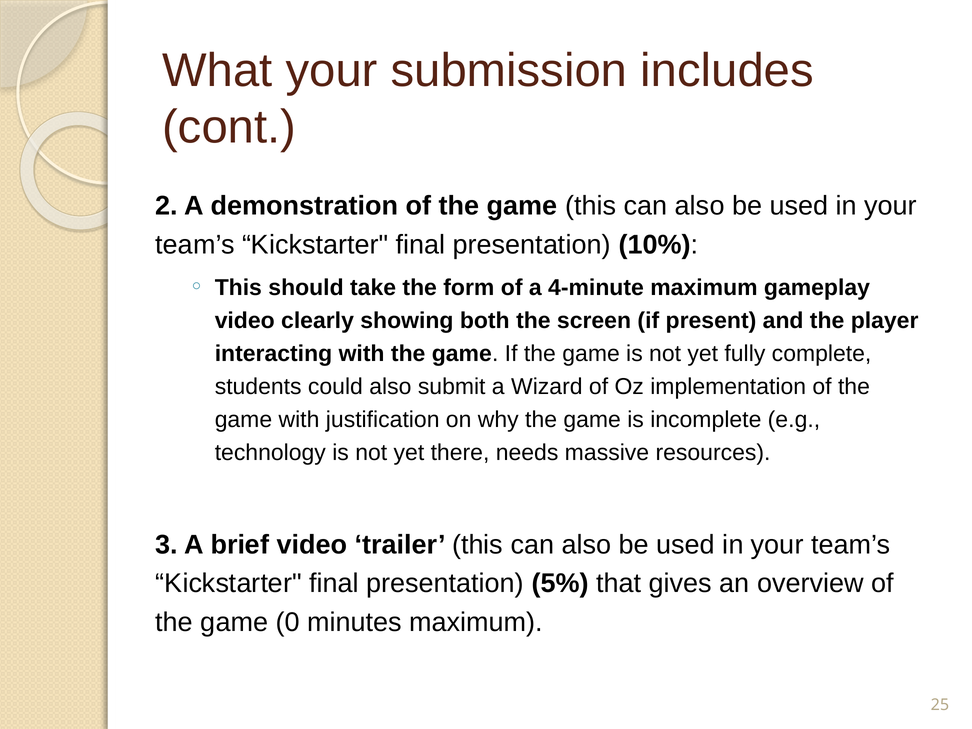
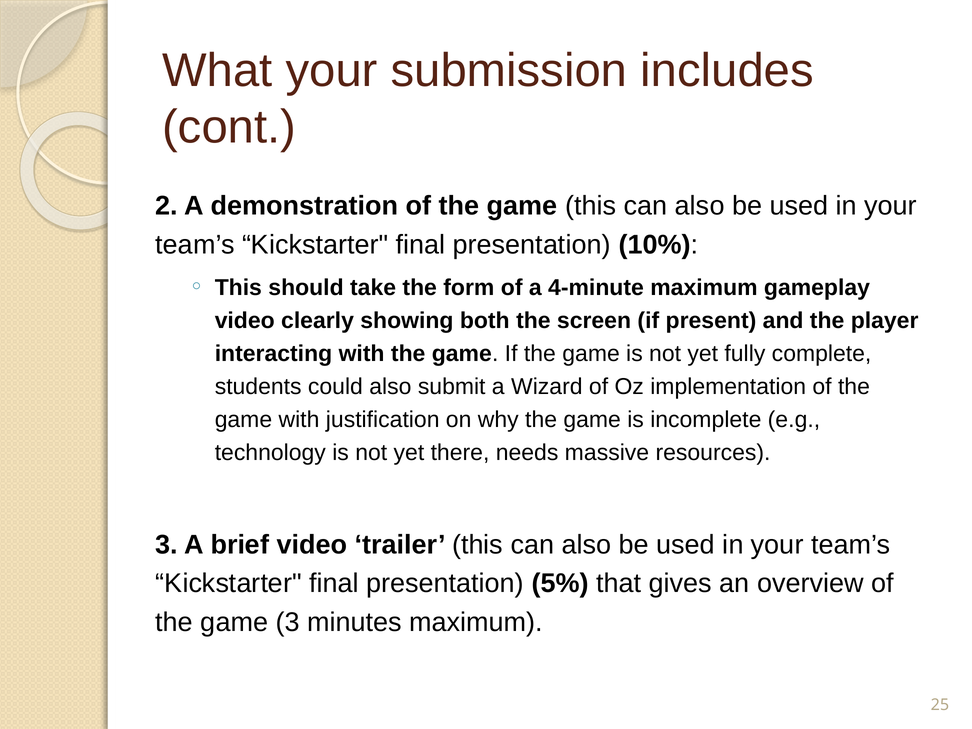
game 0: 0 -> 3
